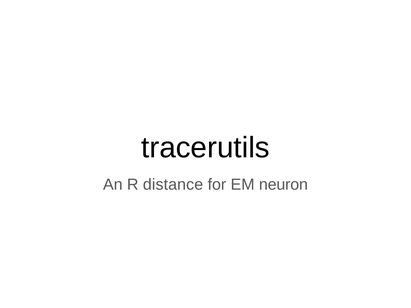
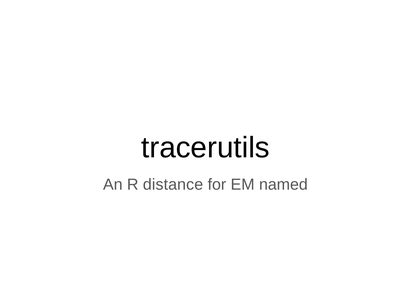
neuron: neuron -> named
